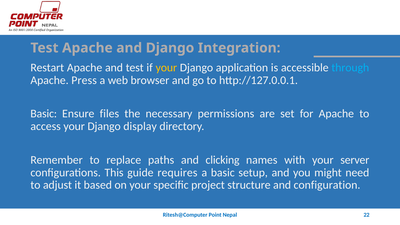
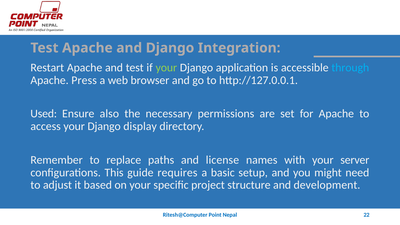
your at (166, 68) colour: yellow -> light green
Basic at (44, 114): Basic -> Used
files: files -> also
clicking: clicking -> license
configuration: configuration -> development
